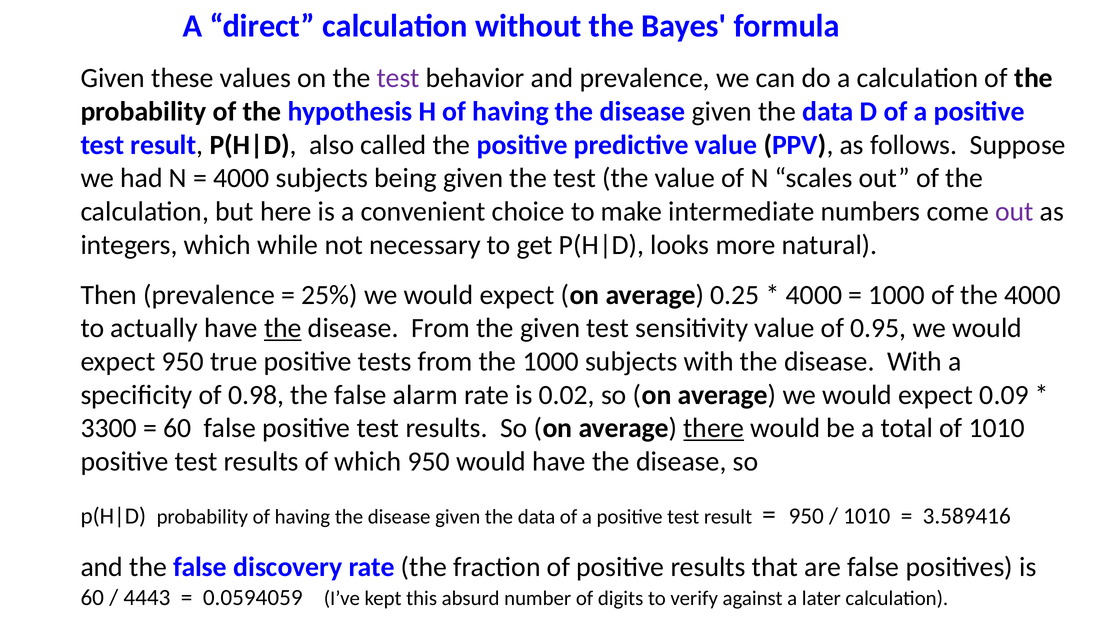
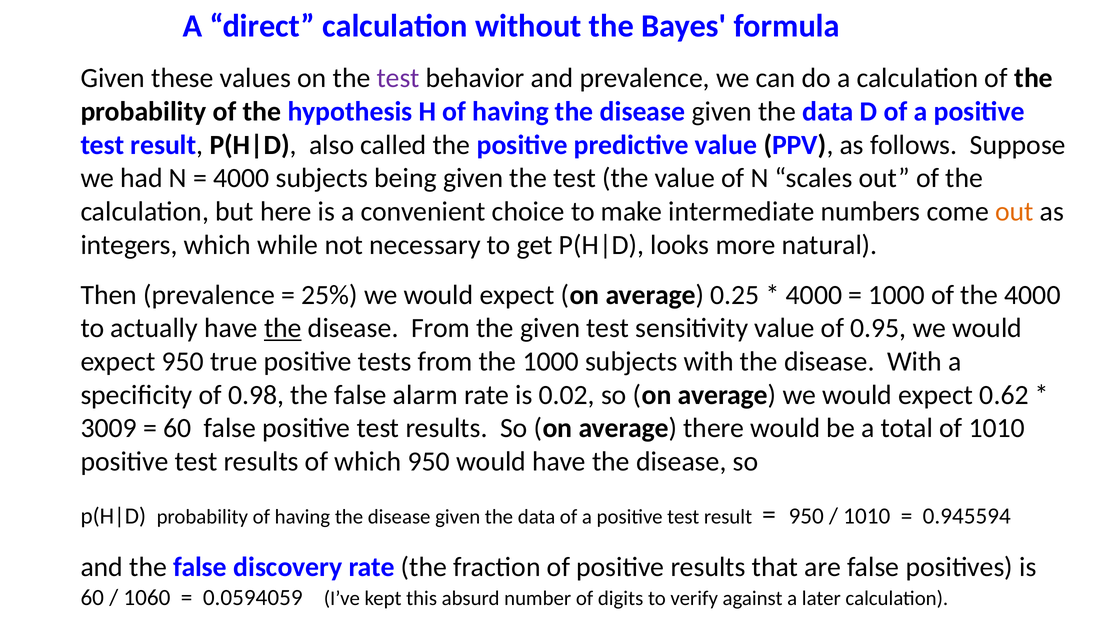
out at (1014, 212) colour: purple -> orange
0.09: 0.09 -> 0.62
3300: 3300 -> 3009
there underline: present -> none
3.589416: 3.589416 -> 0.945594
4443: 4443 -> 1060
